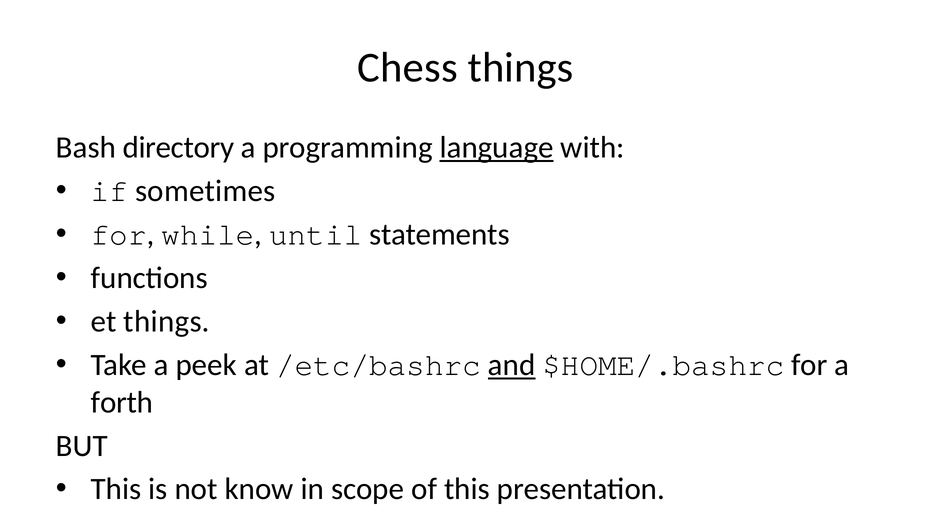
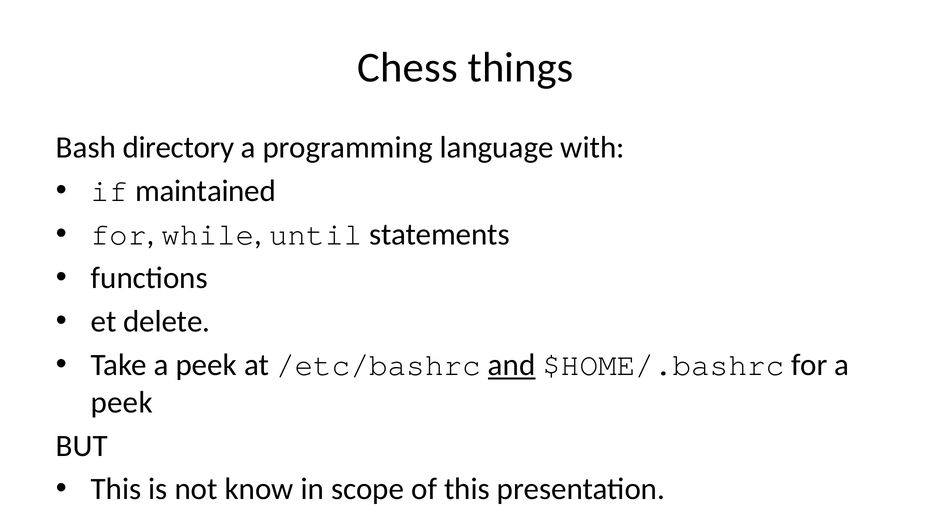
language underline: present -> none
sometimes: sometimes -> maintained
et things: things -> delete
forth at (122, 402): forth -> peek
